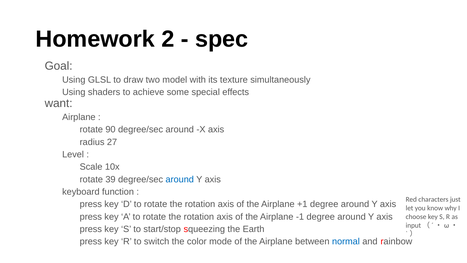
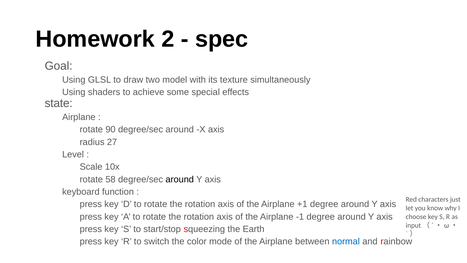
want: want -> state
39: 39 -> 58
around at (180, 179) colour: blue -> black
